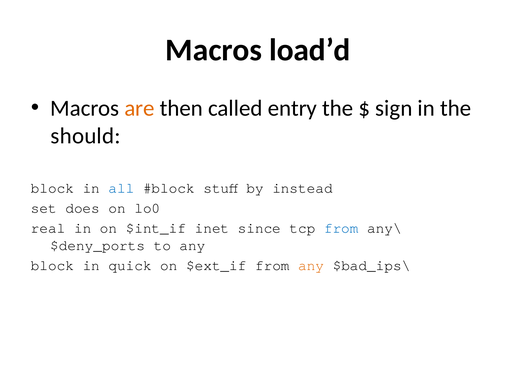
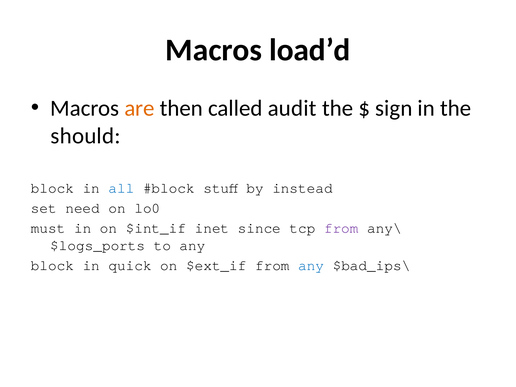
entry: entry -> audit
does: does -> need
real: real -> must
from at (341, 228) colour: blue -> purple
$deny_ports: $deny_ports -> $logs_ports
any at (311, 266) colour: orange -> blue
